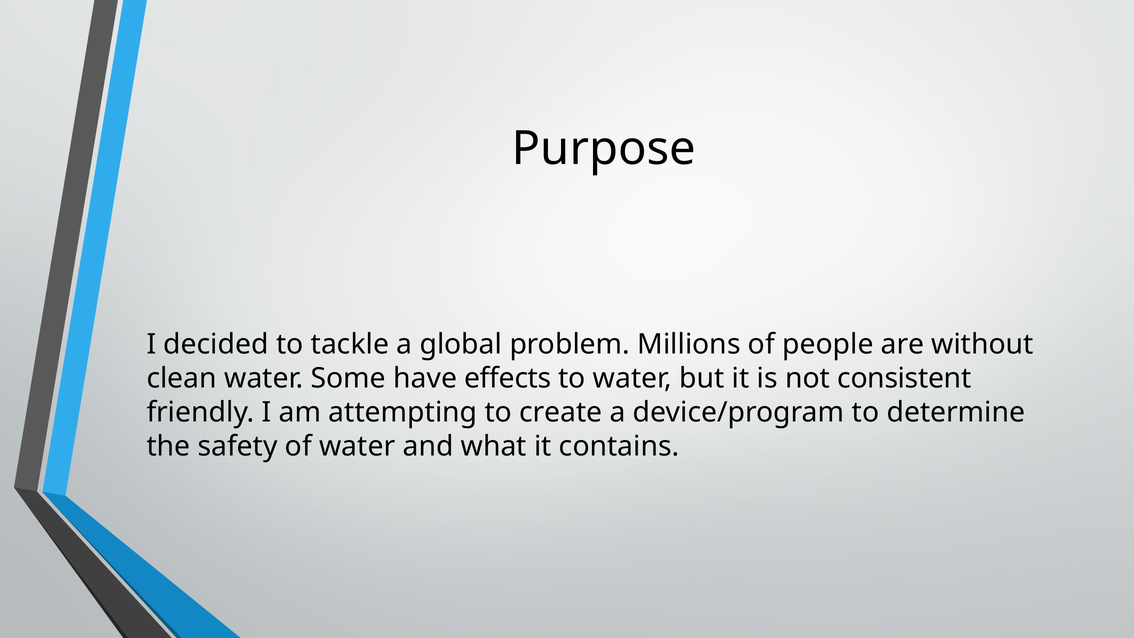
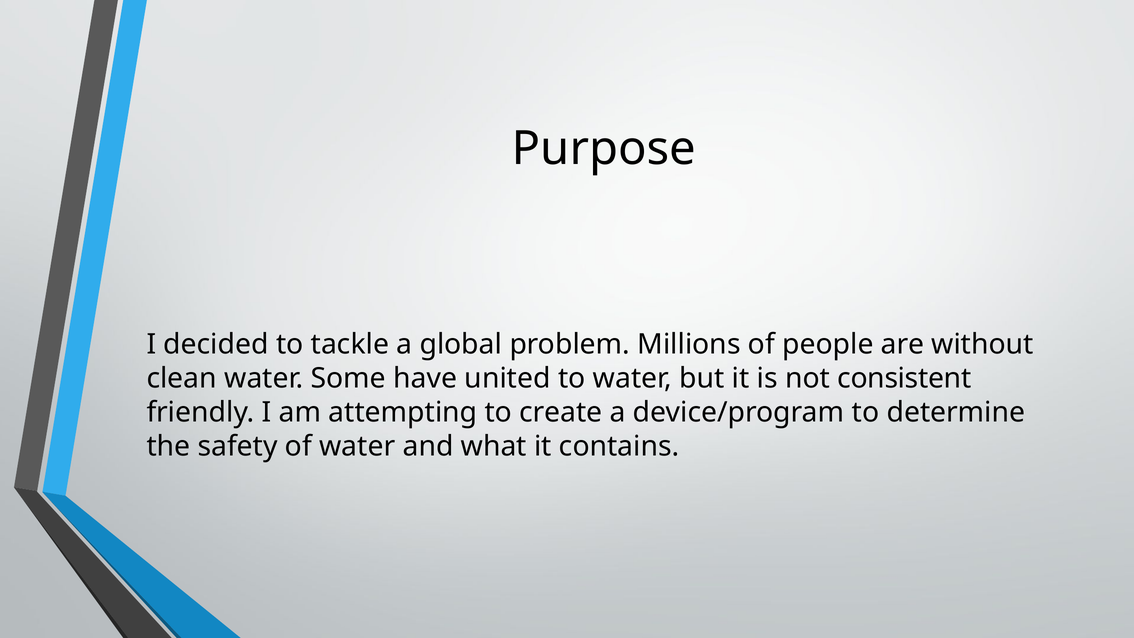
effects: effects -> united
